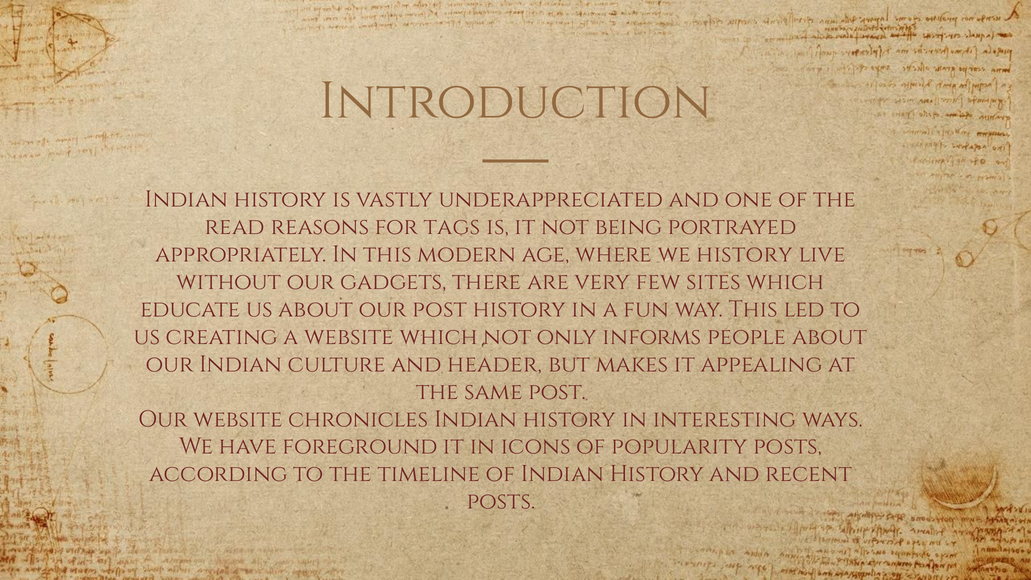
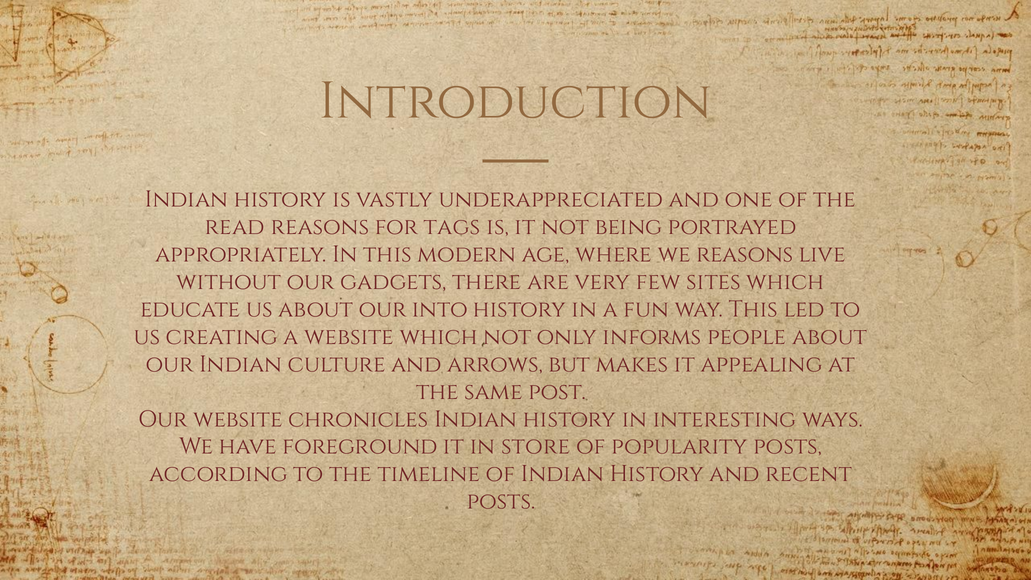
we history: history -> reasons
our post: post -> into
header: header -> arrows
icons: icons -> store
